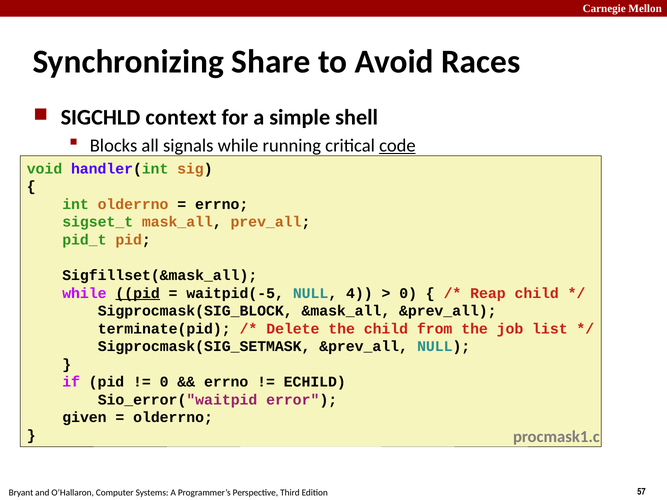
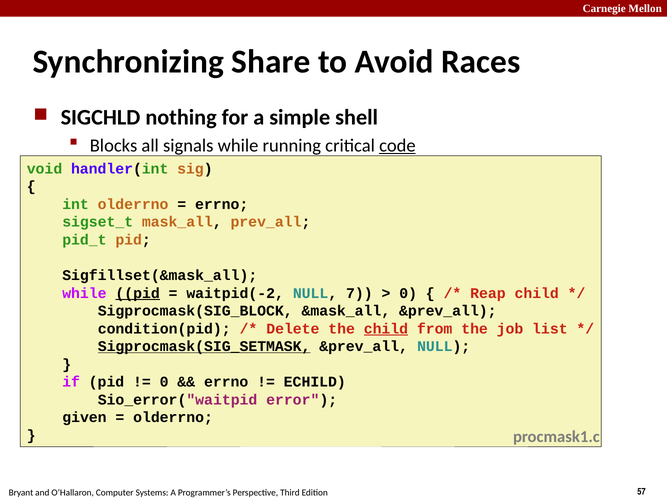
context: context -> nothing
waitpid(-5: waitpid(-5 -> waitpid(-2
4: 4 -> 7
terminate(pid: terminate(pid -> condition(pid
child at (386, 329) underline: none -> present
Sigprocmask(SIG_SETMASK underline: none -> present
